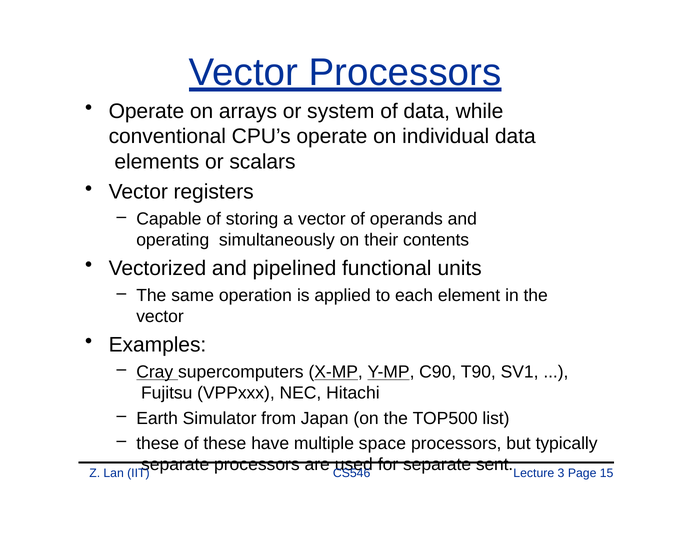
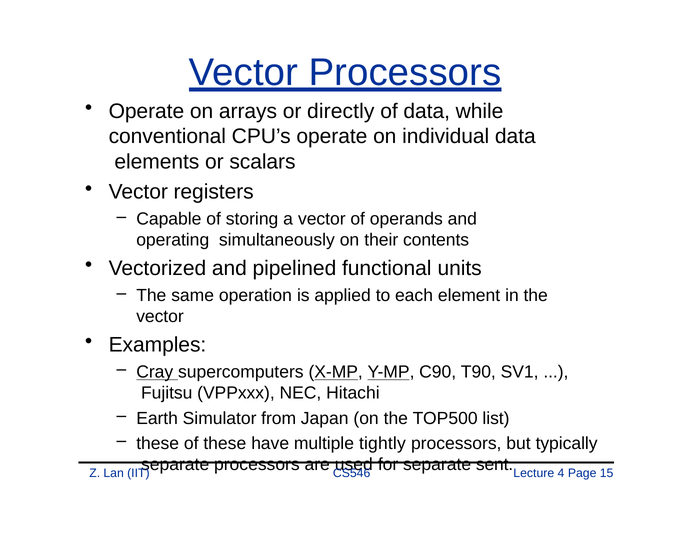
system: system -> directly
space: space -> tightly
3: 3 -> 4
